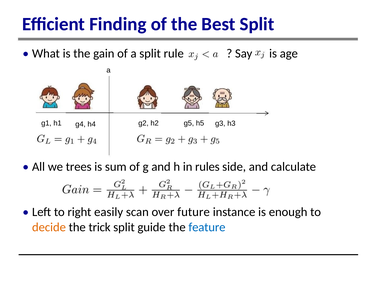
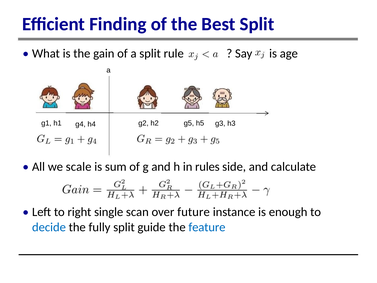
trees: trees -> scale
easily: easily -> single
decide colour: orange -> blue
trick: trick -> fully
